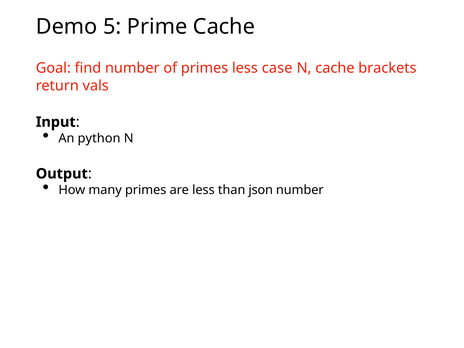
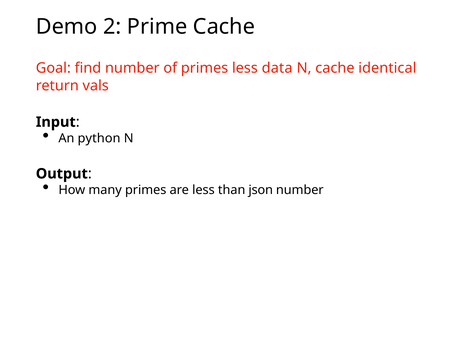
5: 5 -> 2
case: case -> data
brackets: brackets -> identical
